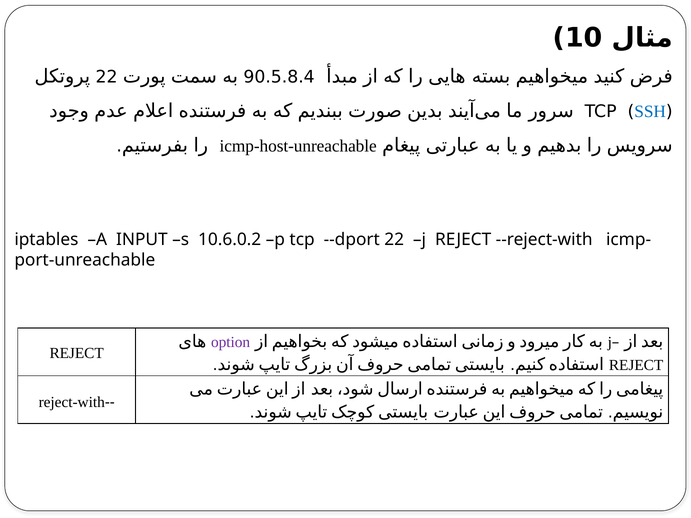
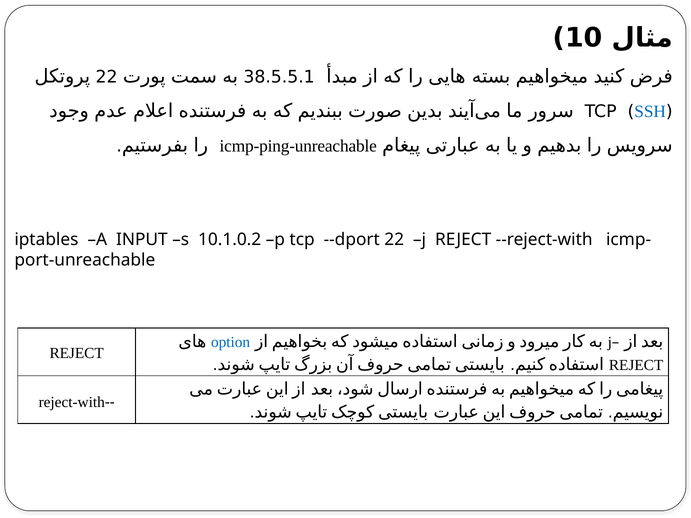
90.5.8.4: 90.5.8.4 -> 38.5.5.1
icmp-host-unreachable: icmp-host-unreachable -> icmp-ping-unreachable
10.6.0.2: 10.6.0.2 -> 10.1.0.2
option colour: purple -> blue
